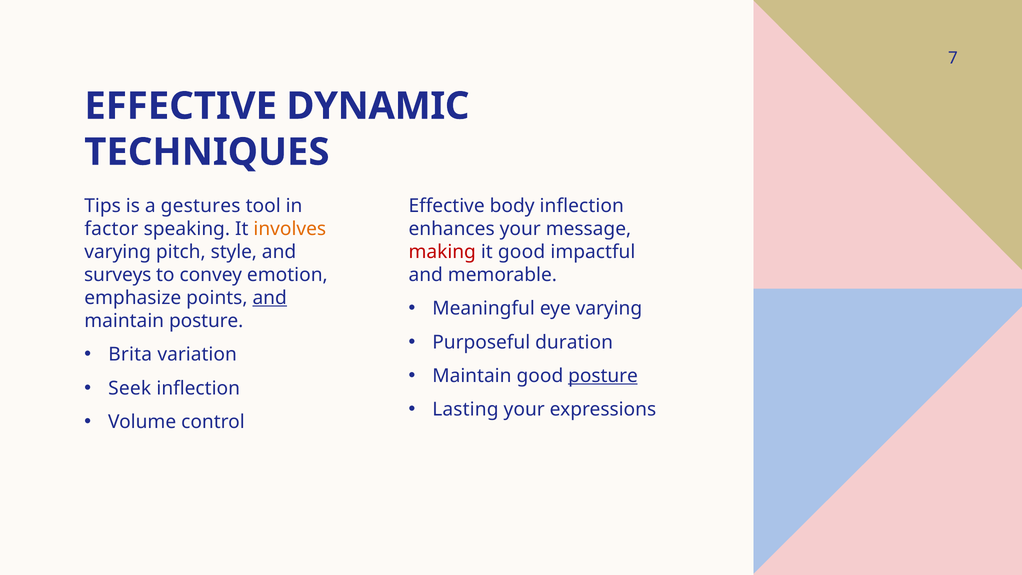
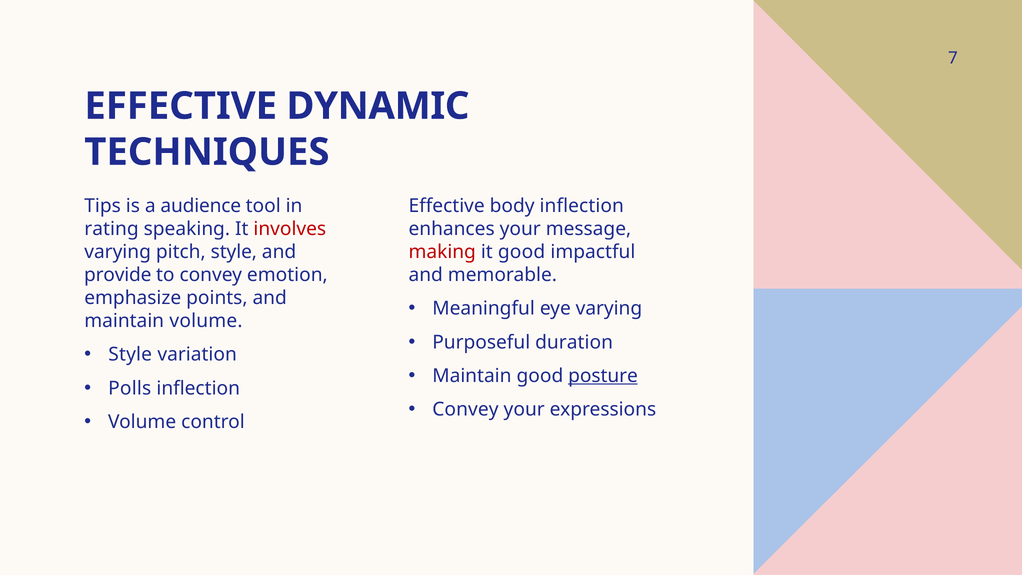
gestures: gestures -> audience
factor: factor -> rating
involves colour: orange -> red
surveys: surveys -> provide
and at (270, 298) underline: present -> none
maintain posture: posture -> volume
Brita at (130, 355): Brita -> Style
Seek: Seek -> Polls
Lasting at (465, 409): Lasting -> Convey
